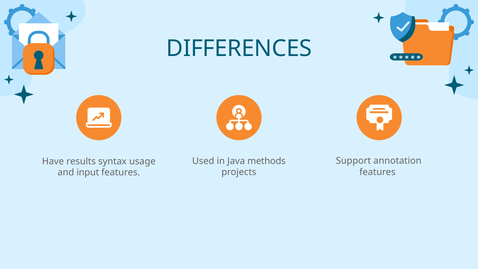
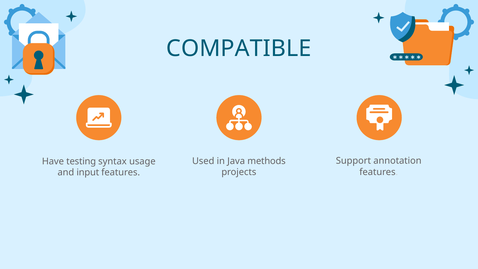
DIFFERENCES: DIFFERENCES -> COMPATIBLE
results: results -> testing
